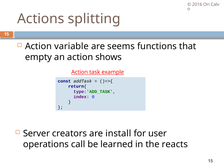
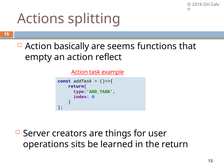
variable: variable -> basically
shows: shows -> reflect
install: install -> things
call: call -> sits
reacts: reacts -> return
